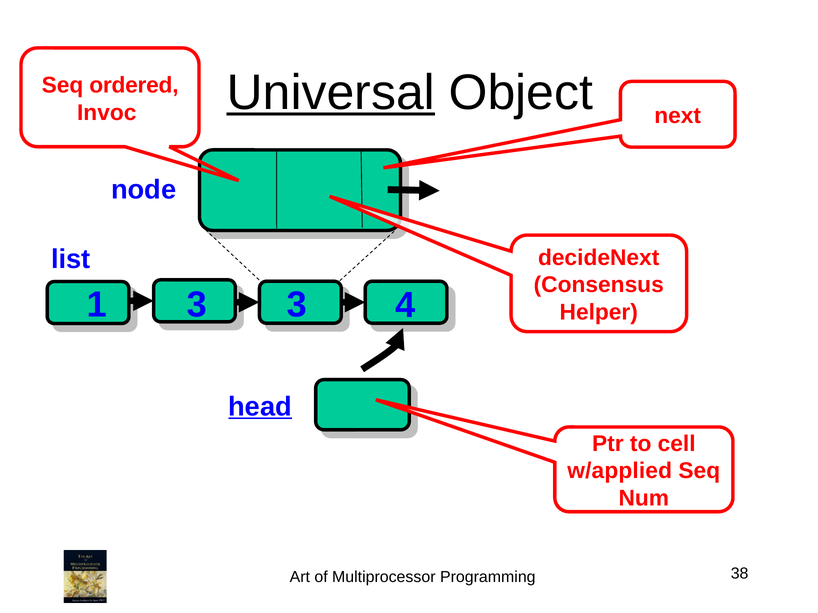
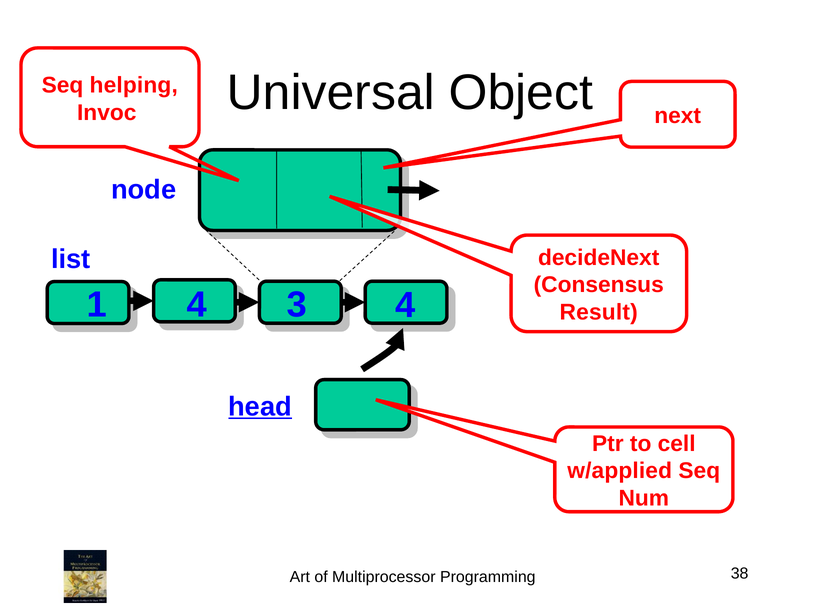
Universal underline: present -> none
ordered: ordered -> helping
1 3: 3 -> 4
Helper: Helper -> Result
